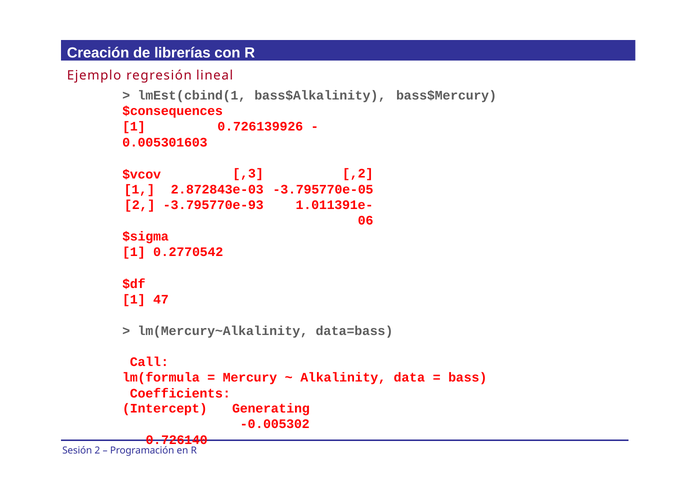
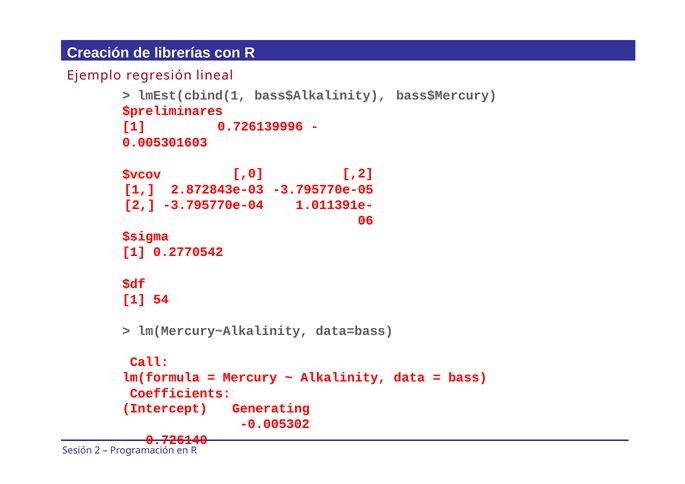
$consequences: $consequences -> $preliminares
0.726139926: 0.726139926 -> 0.726139996
,3: ,3 -> ,0
-3.795770e-93: -3.795770e-93 -> -3.795770e-04
47: 47 -> 54
